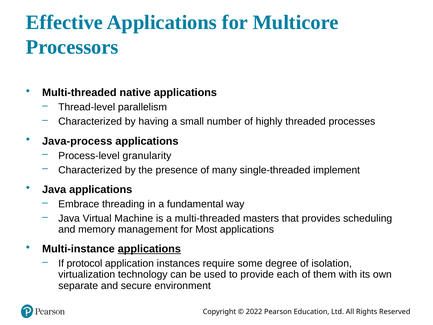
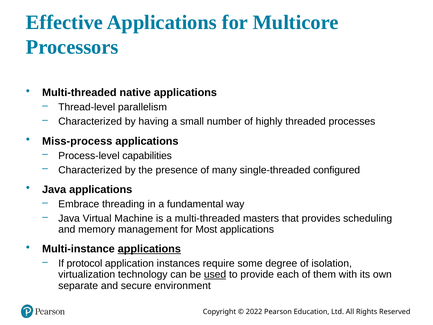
Java-process: Java-process -> Miss-process
granularity: granularity -> capabilities
implement: implement -> configured
used underline: none -> present
